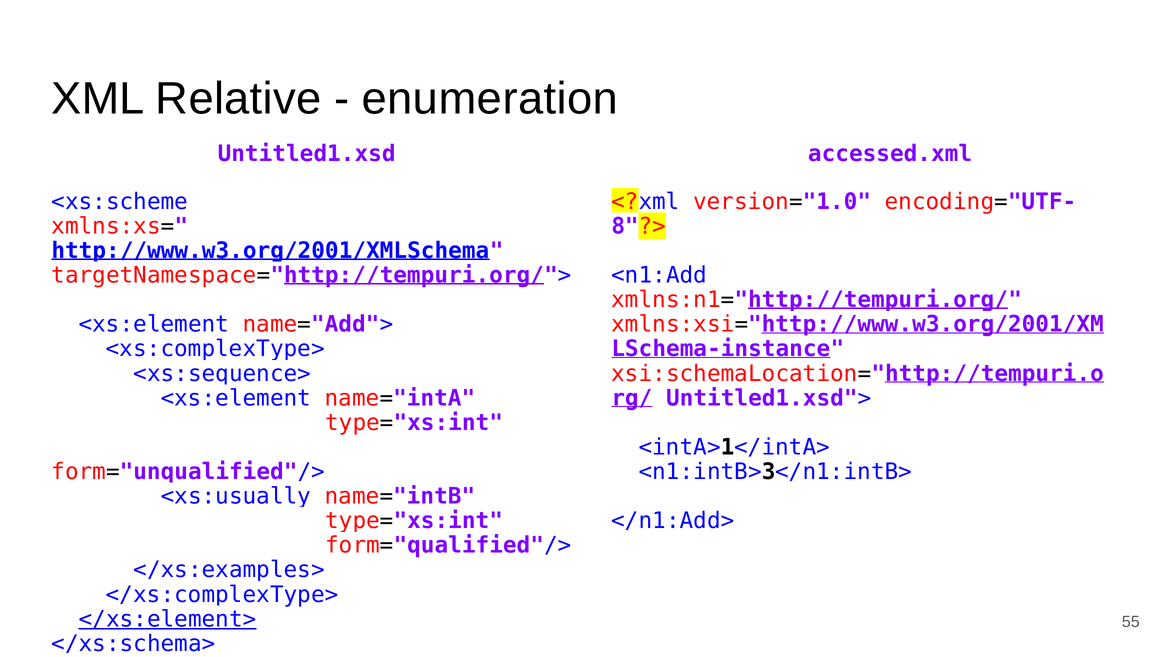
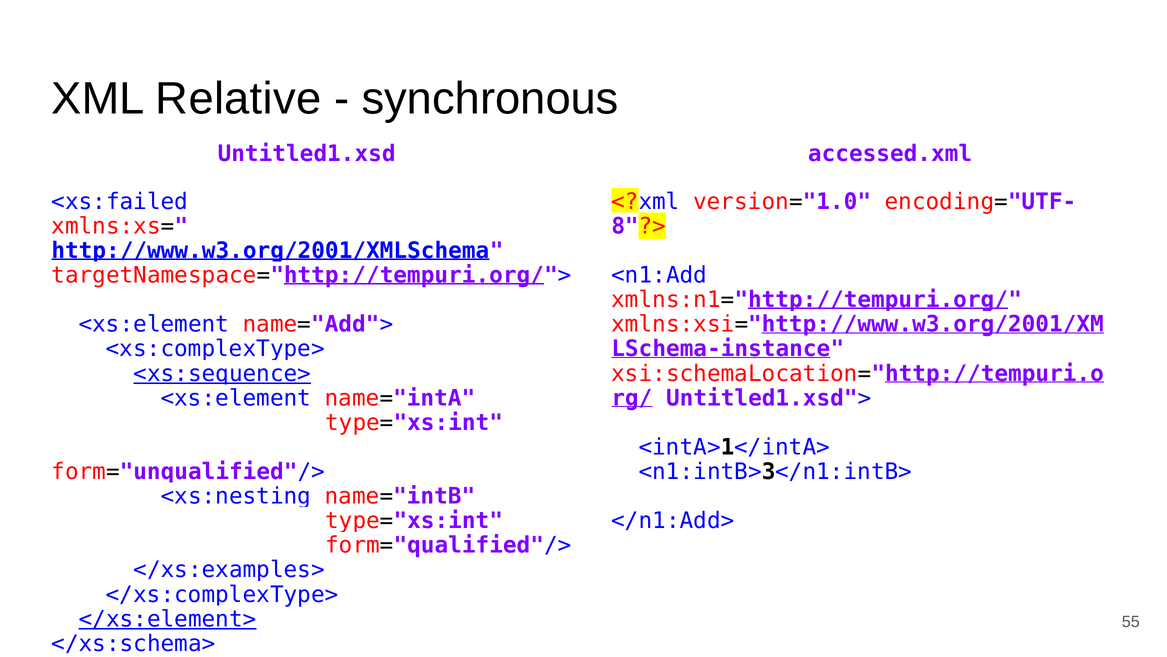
enumeration: enumeration -> synchronous
<xs:scheme: <xs:scheme -> <xs:failed
<xs:sequence> underline: none -> present
<xs:usually: <xs:usually -> <xs:nesting
